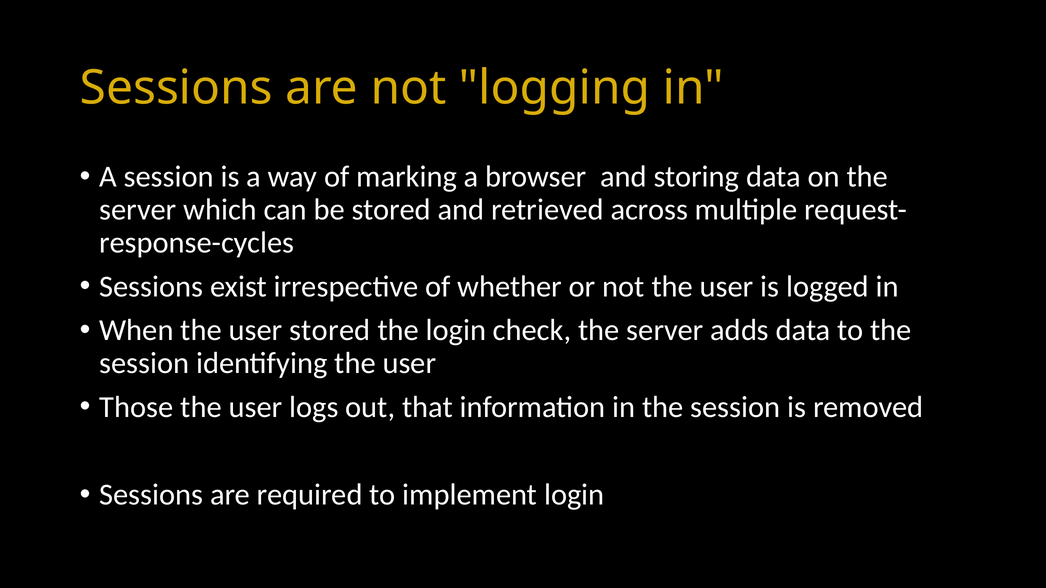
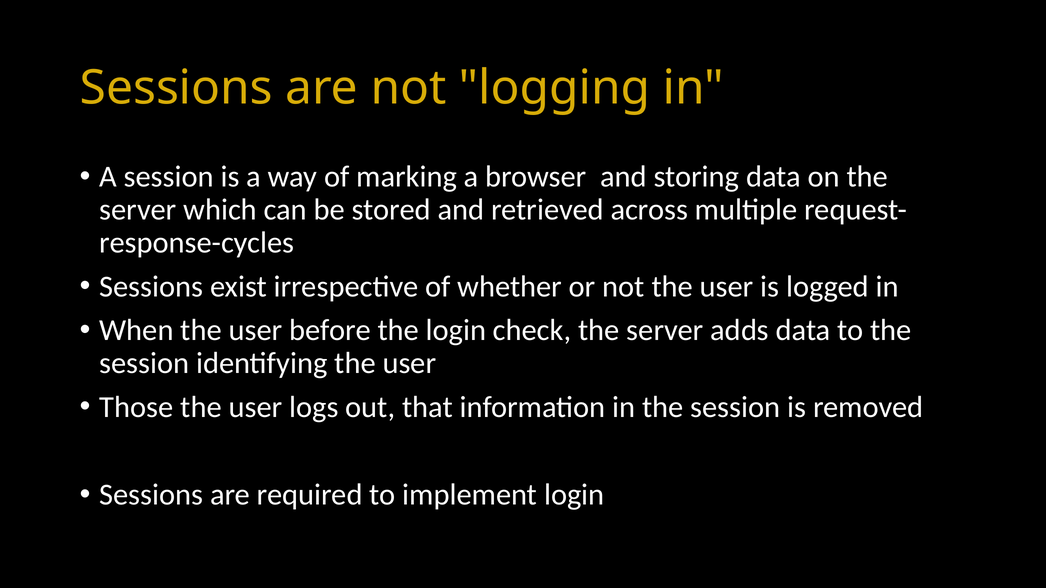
user stored: stored -> before
